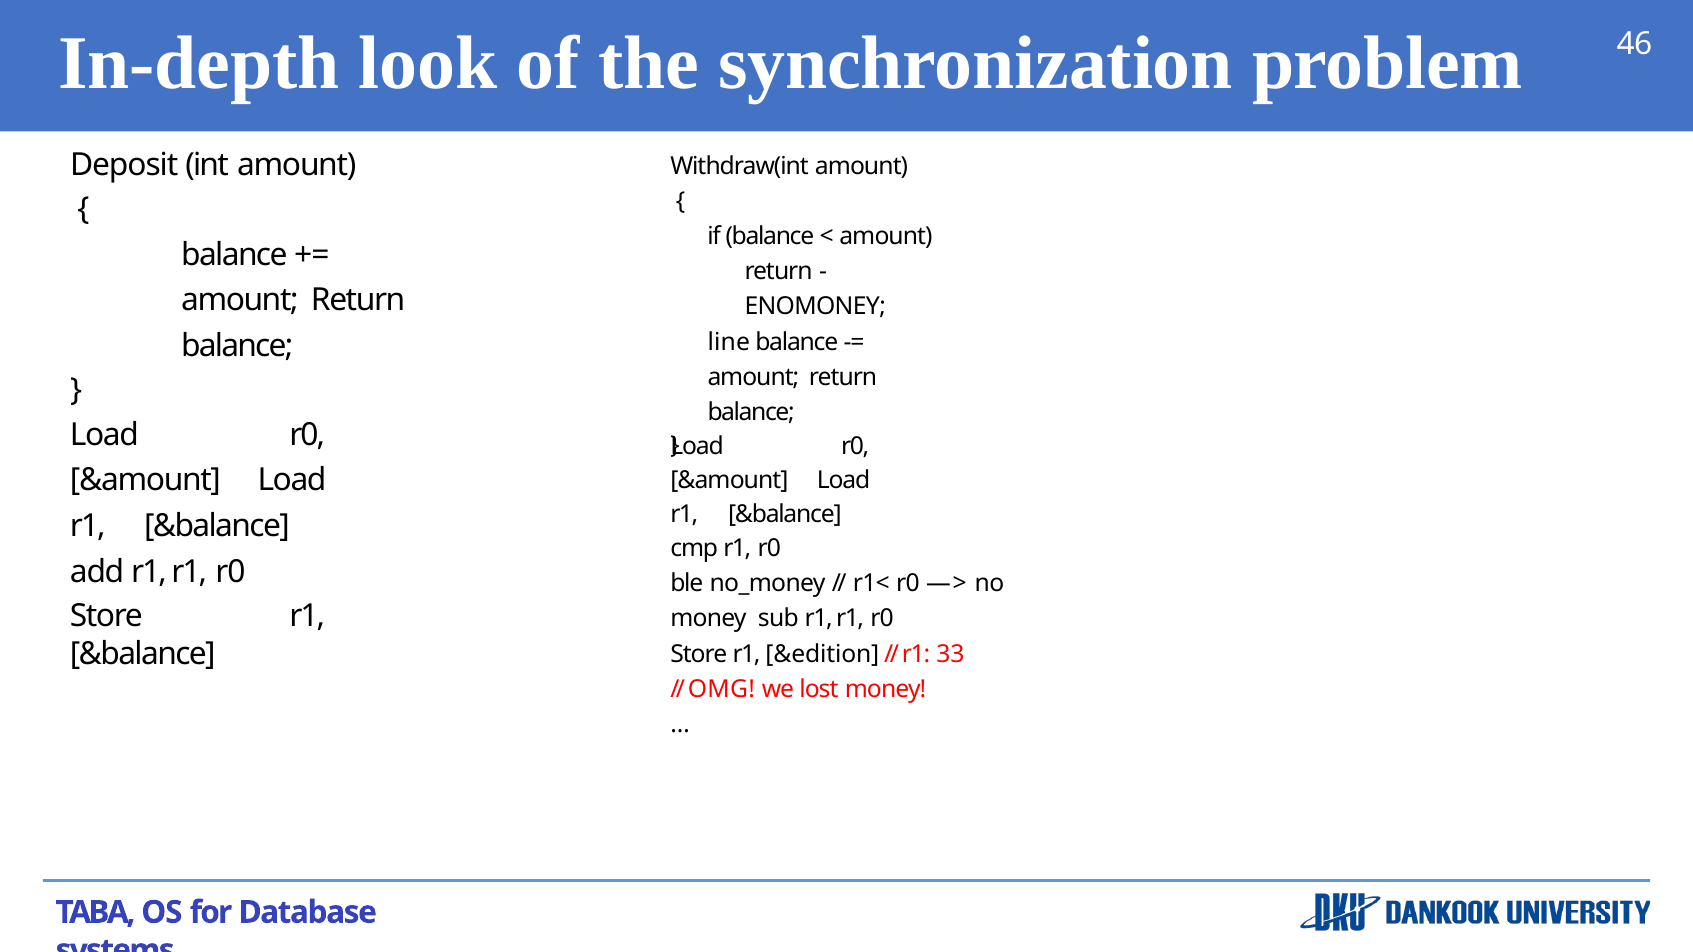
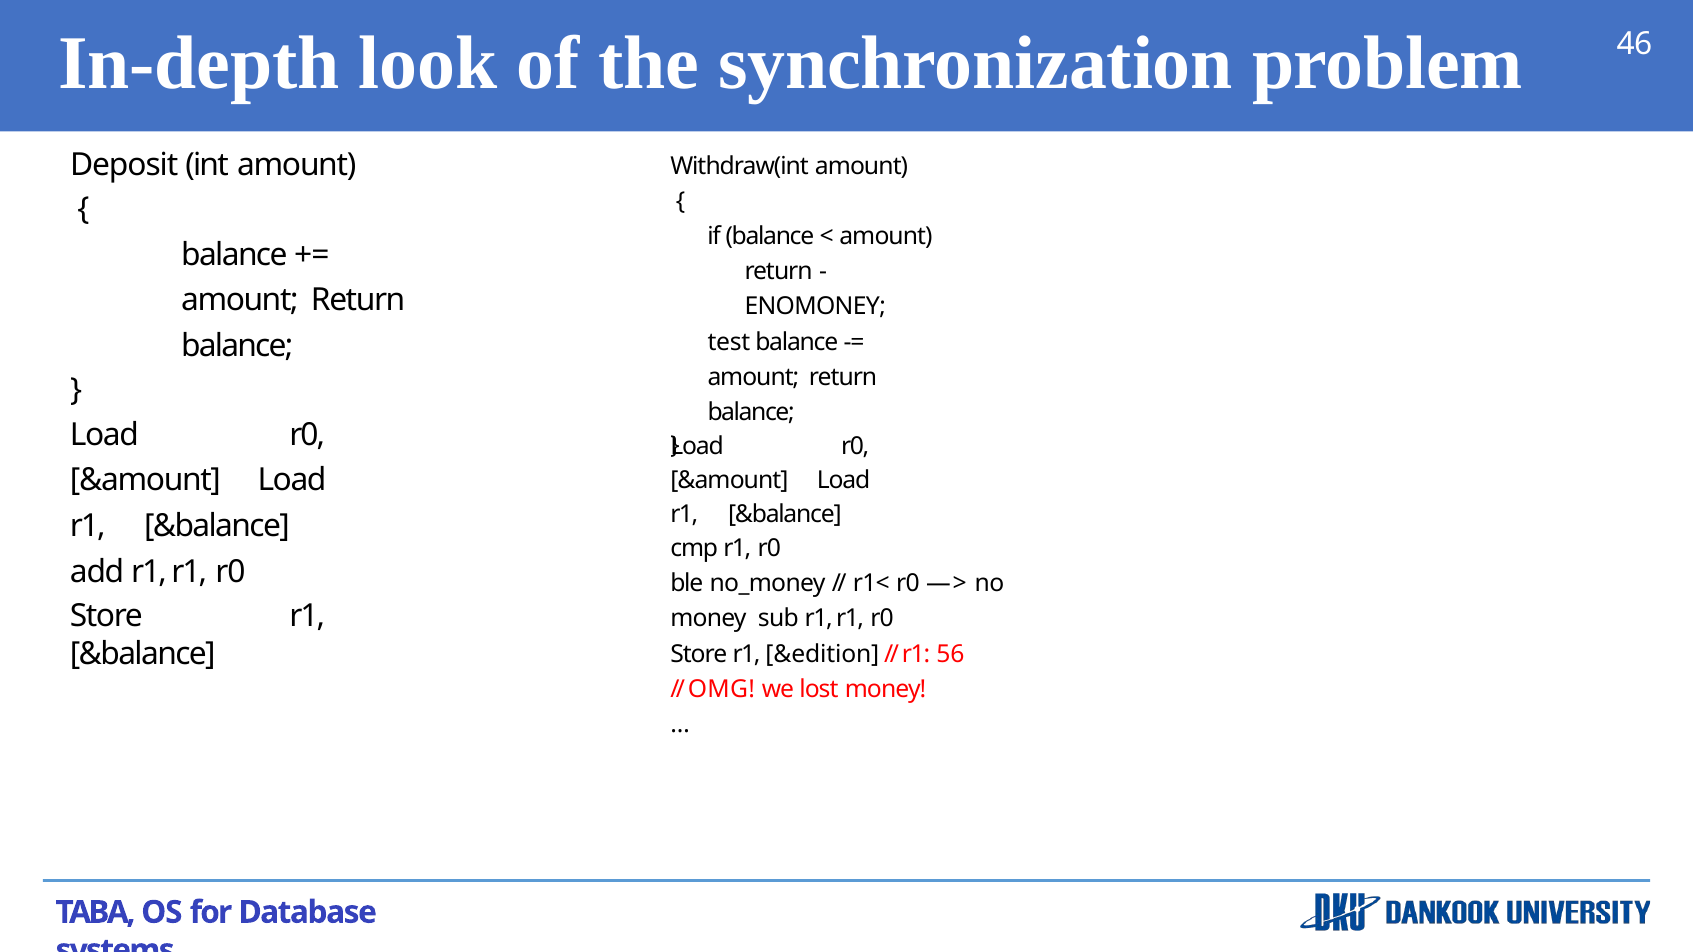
line: line -> test
33: 33 -> 56
